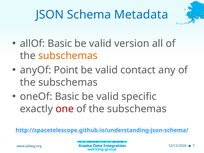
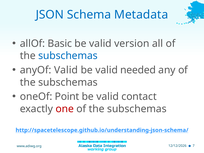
subschemas at (68, 56) colour: orange -> blue
anyOf Point: Point -> Valid
contact: contact -> needed
oneOf Basic: Basic -> Point
specific: specific -> contact
